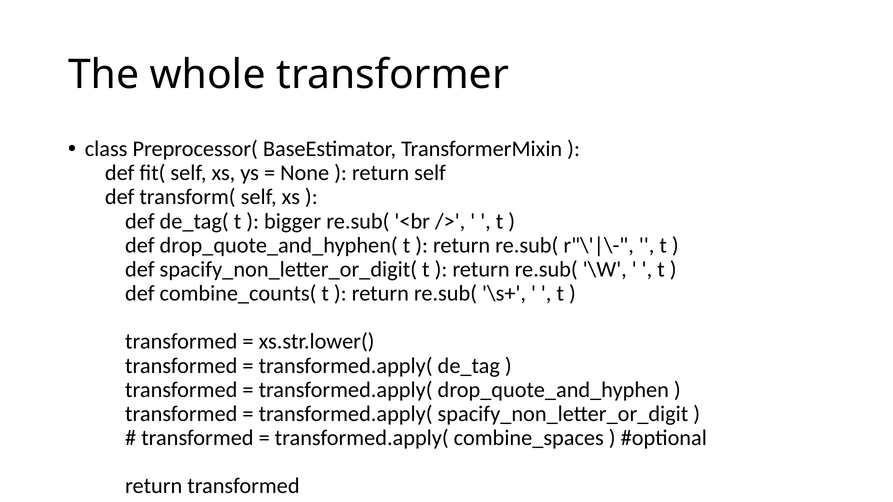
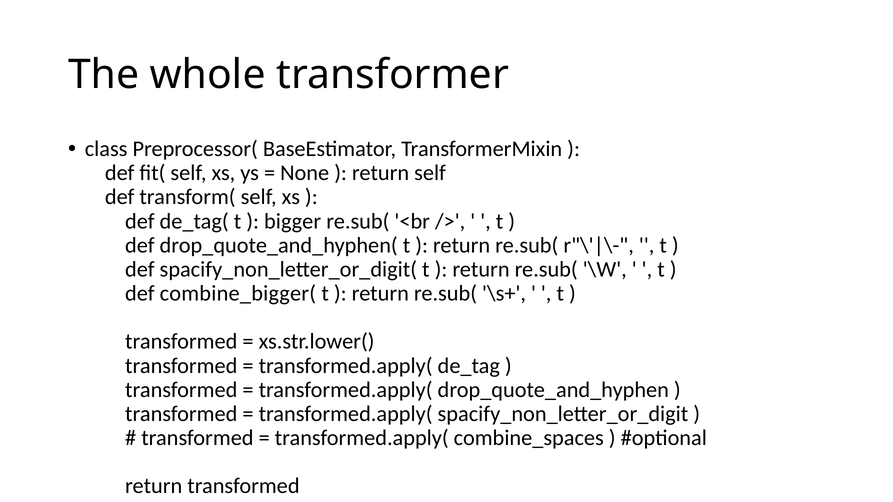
combine_counts(: combine_counts( -> combine_bigger(
